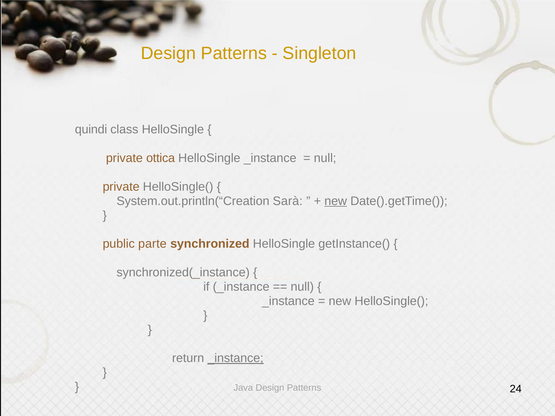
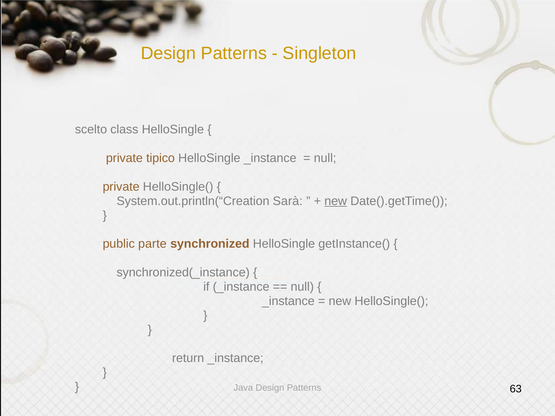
quindi: quindi -> scelto
ottica: ottica -> tipico
_instance at (236, 358) underline: present -> none
24: 24 -> 63
